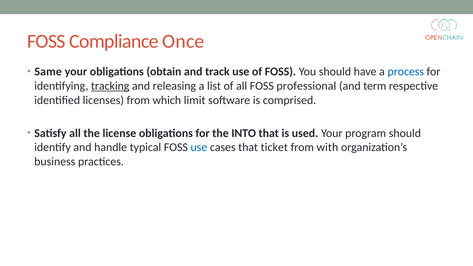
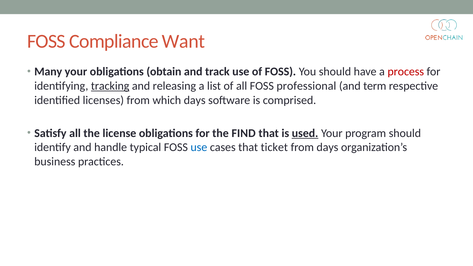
Once: Once -> Want
Same: Same -> Many
process colour: blue -> red
which limit: limit -> days
INTO: INTO -> FIND
used underline: none -> present
from with: with -> days
